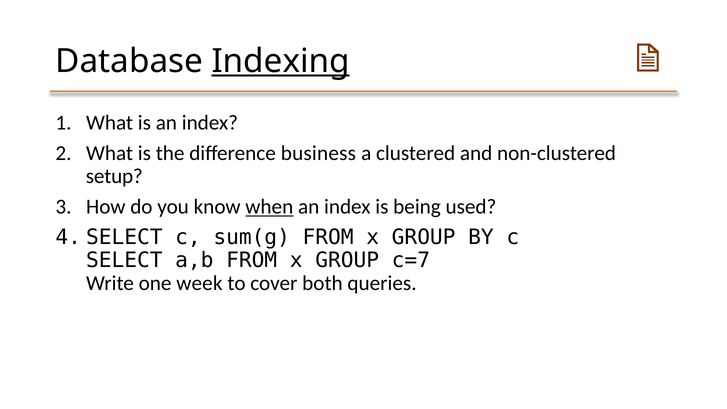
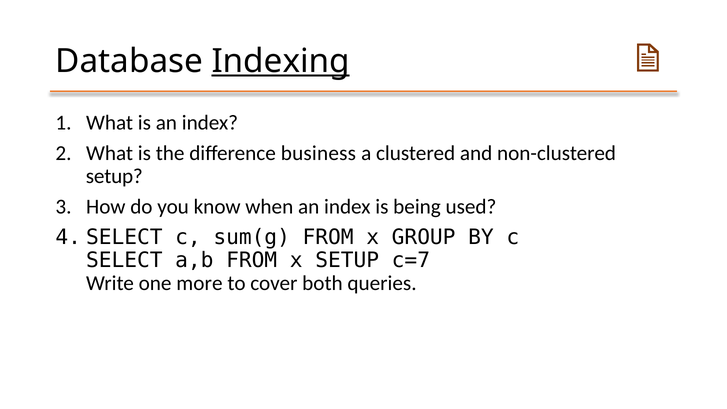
when underline: present -> none
a,b FROM x GROUP: GROUP -> SETUP
week: week -> more
